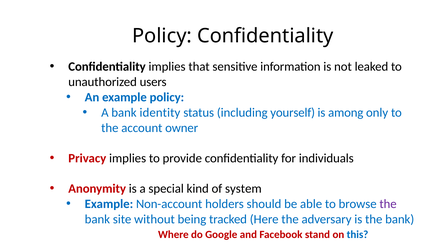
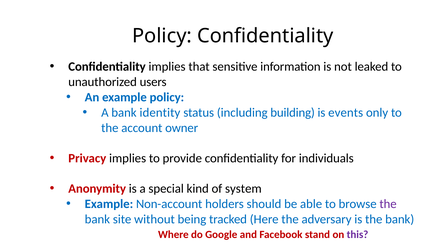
yourself: yourself -> building
among: among -> events
this colour: blue -> purple
